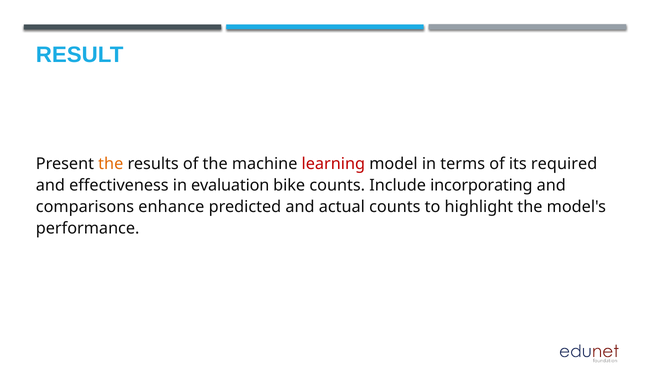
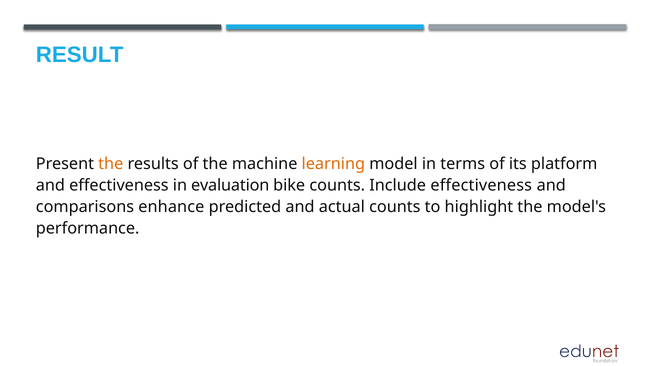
learning colour: red -> orange
required: required -> platform
Include incorporating: incorporating -> effectiveness
